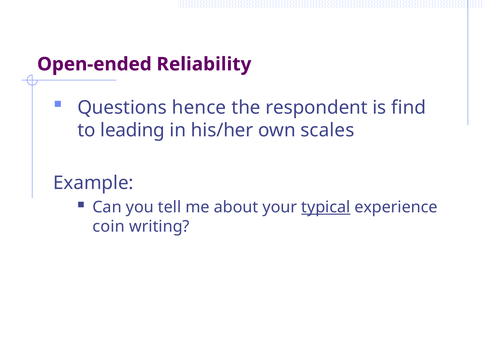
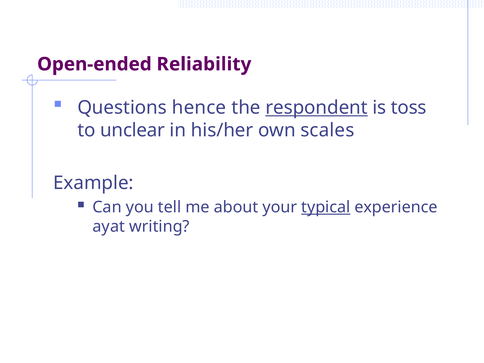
respondent underline: none -> present
find: find -> toss
leading: leading -> unclear
coin: coin -> ayat
